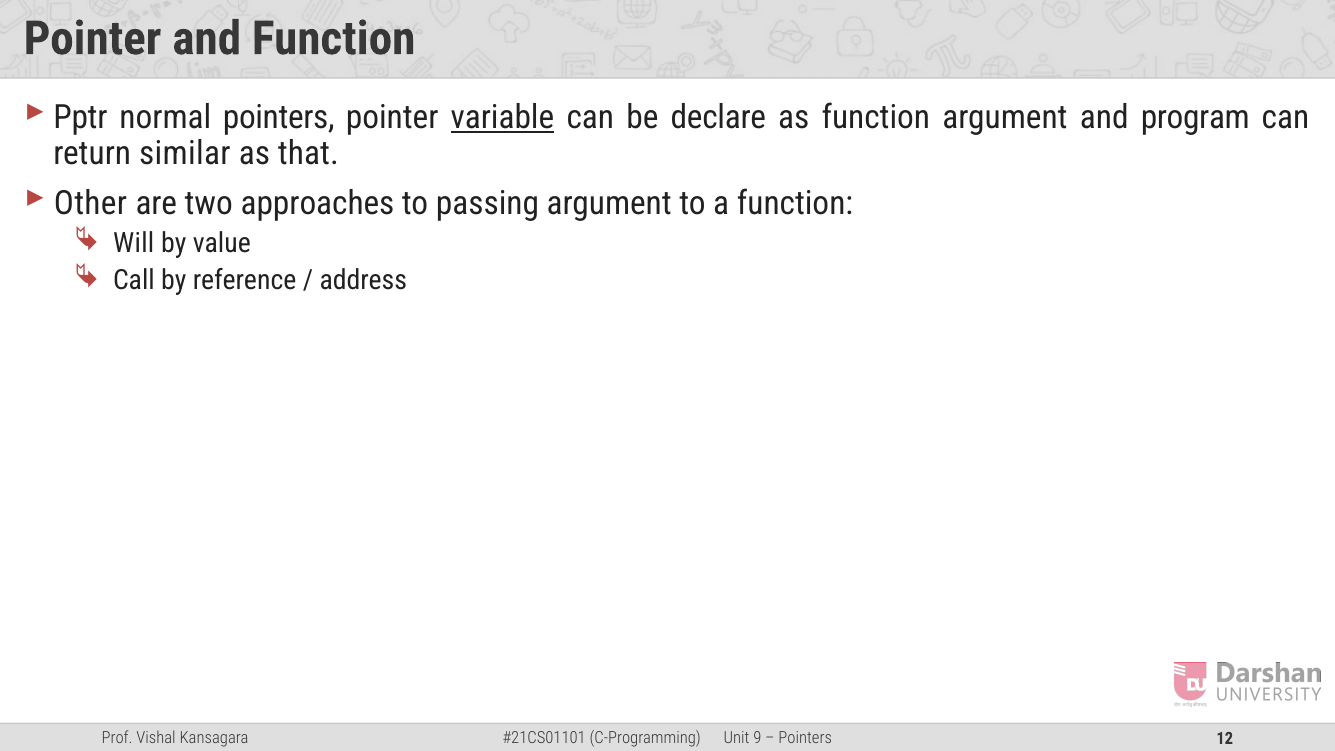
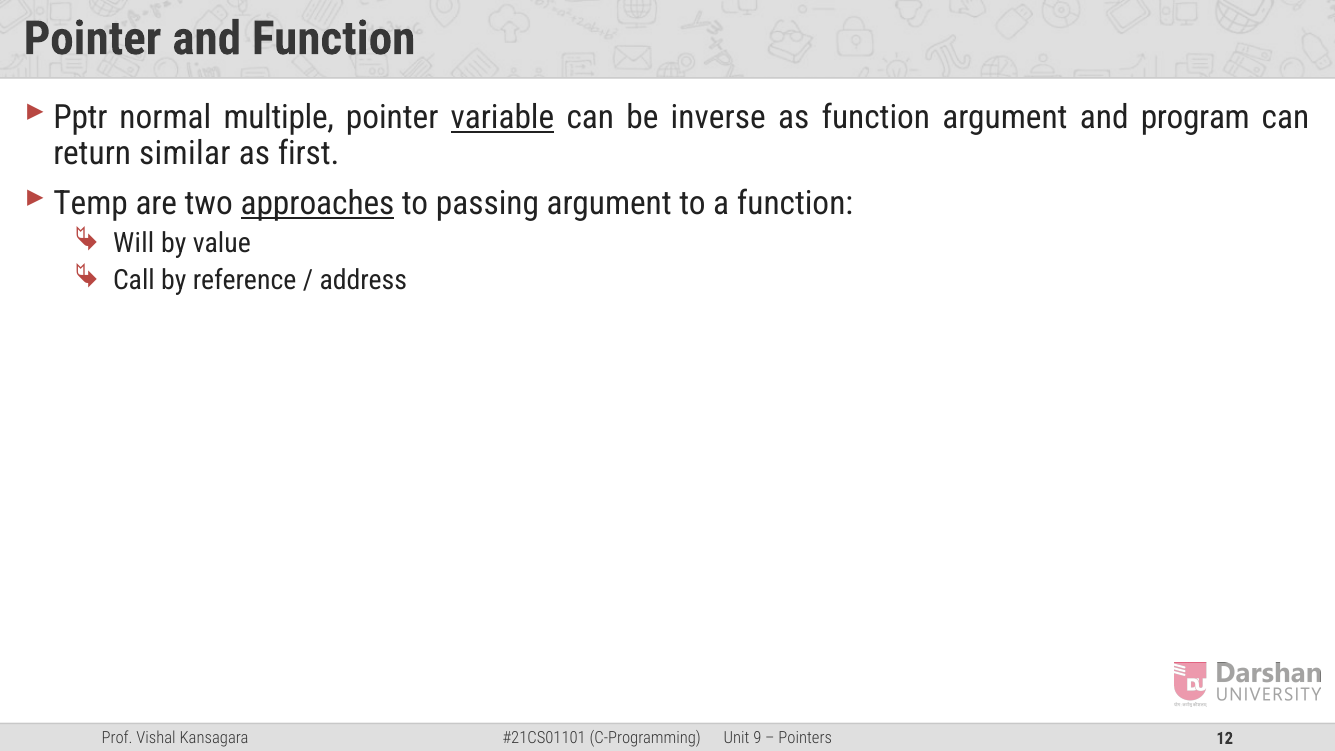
normal pointers: pointers -> multiple
declare: declare -> inverse
that: that -> first
Other: Other -> Temp
approaches underline: none -> present
